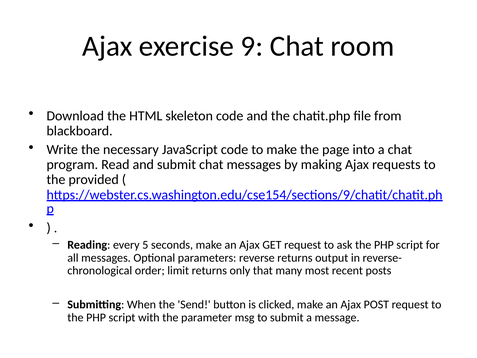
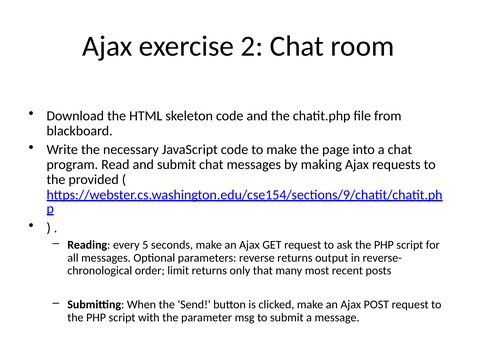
9: 9 -> 2
